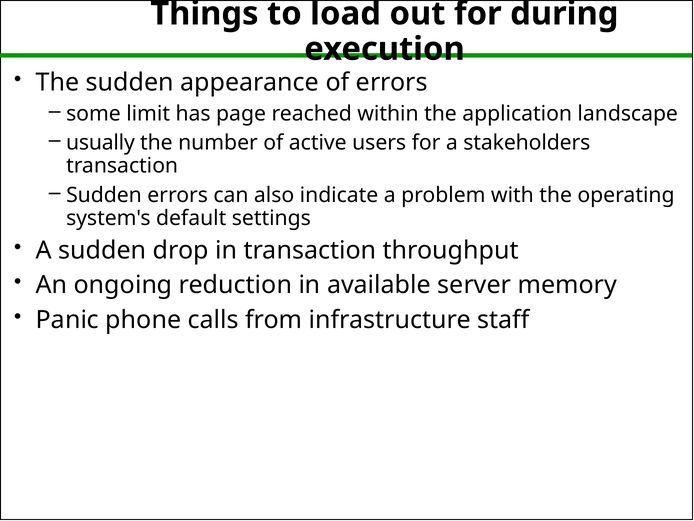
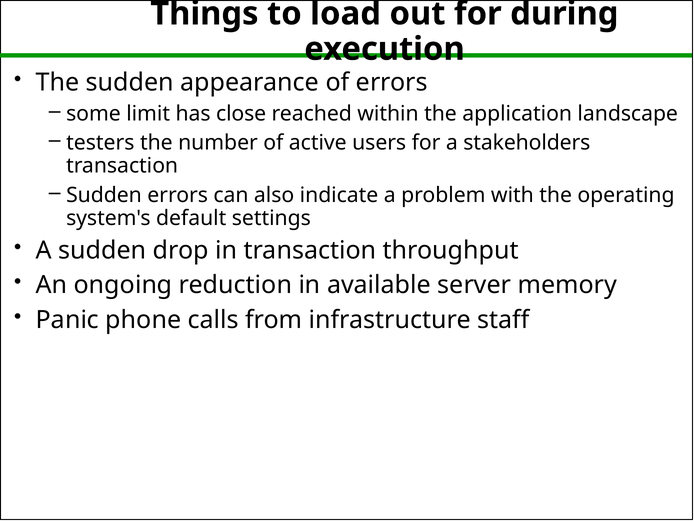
page: page -> close
usually: usually -> testers
